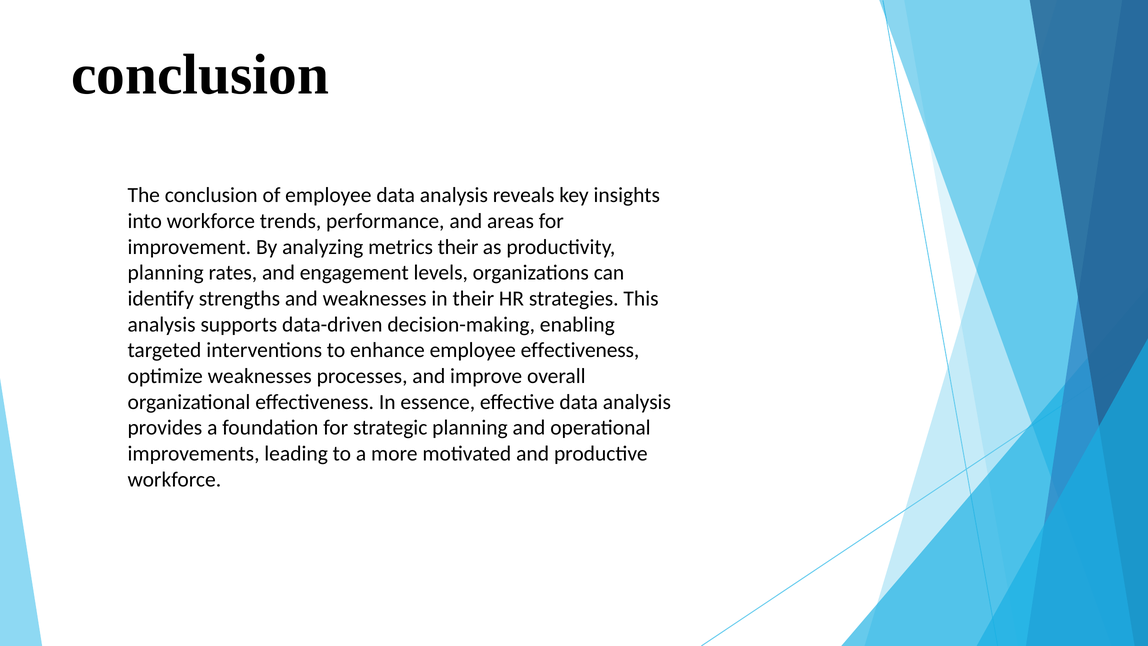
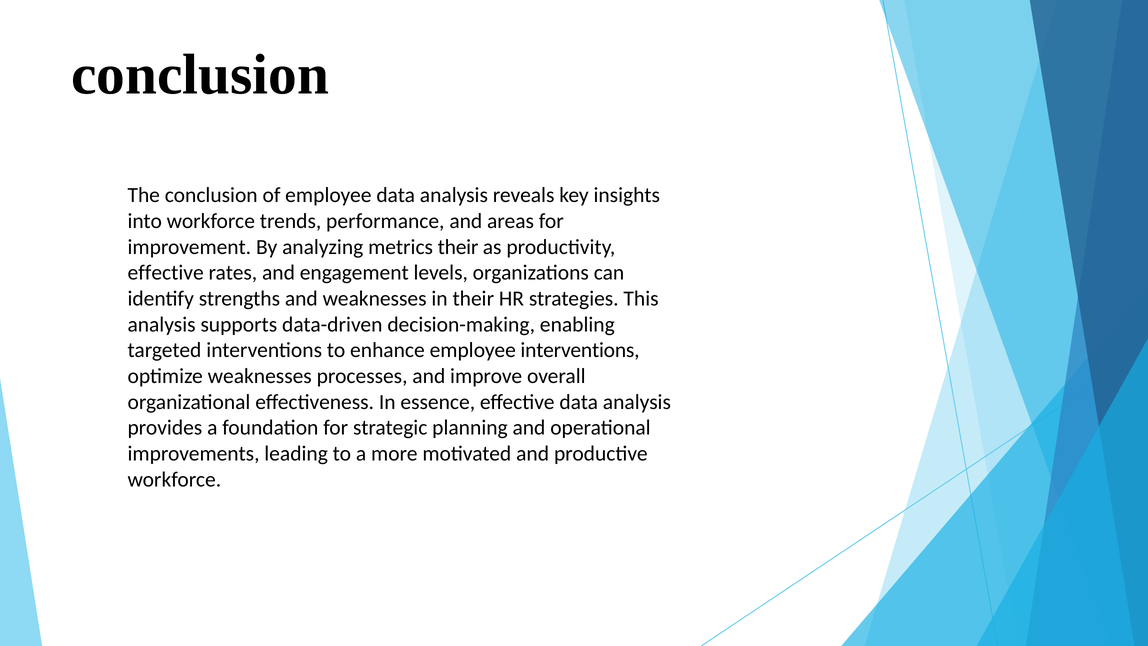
planning at (166, 273): planning -> effective
employee effectiveness: effectiveness -> interventions
